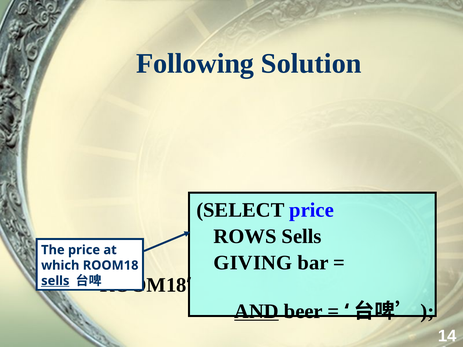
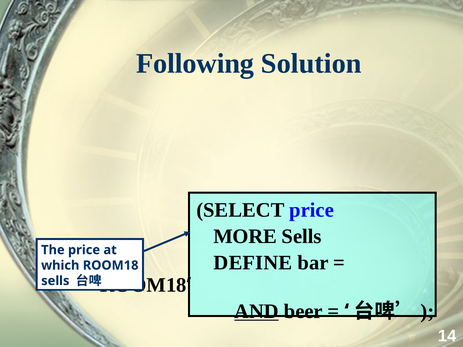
ROWS: ROWS -> MORE
GIVING: GIVING -> DEFINE
sells at (55, 281) underline: present -> none
